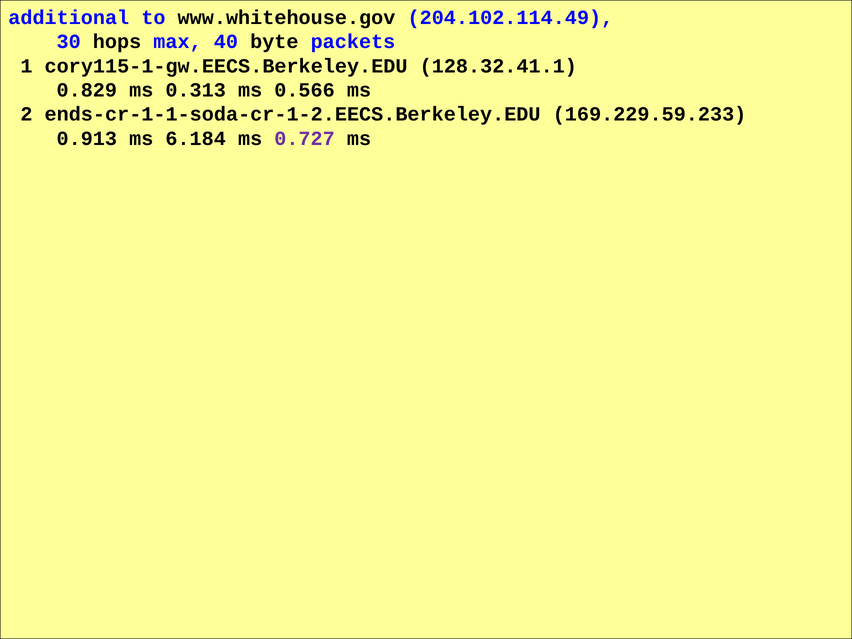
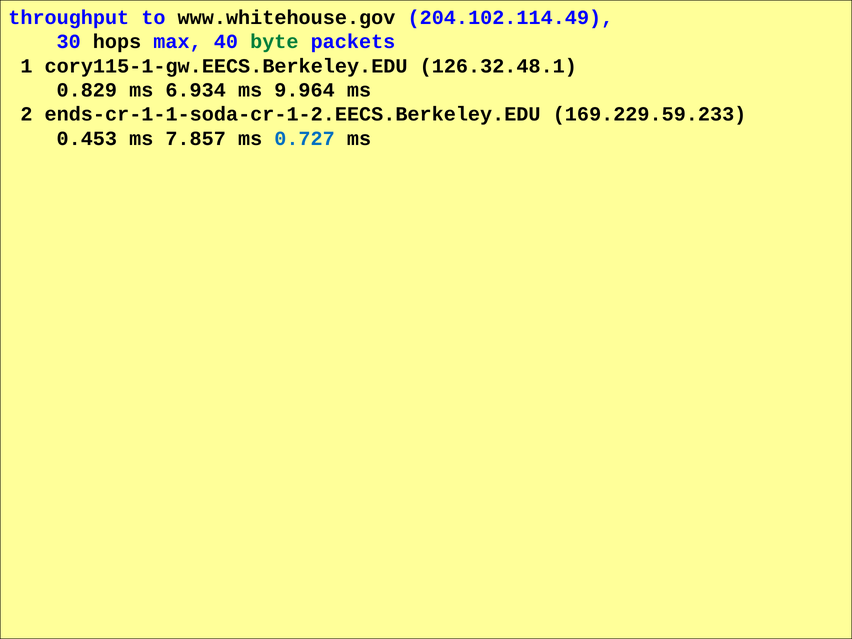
additional: additional -> throughput
byte colour: black -> green
128.32.41.1: 128.32.41.1 -> 126.32.48.1
0.313: 0.313 -> 6.934
0.566: 0.566 -> 9.964
0.913: 0.913 -> 0.453
6.184: 6.184 -> 7.857
0.727 colour: purple -> blue
